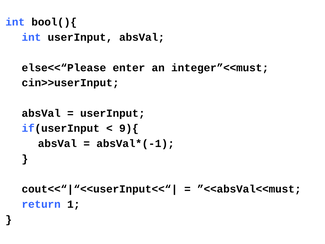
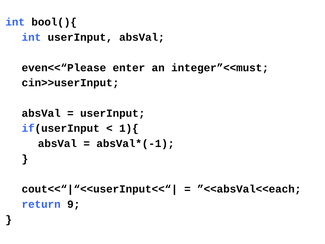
else<<“Please: else<<“Please -> even<<“Please
9){: 9){ -> 1){
”<<absVal<<must: ”<<absVal<<must -> ”<<absVal<<each
1: 1 -> 9
